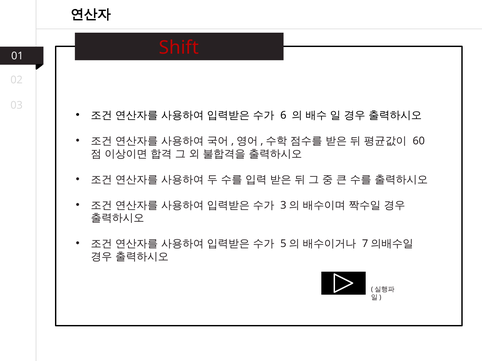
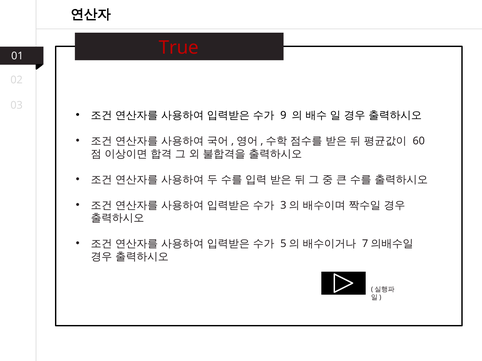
Shift: Shift -> True
6: 6 -> 9
